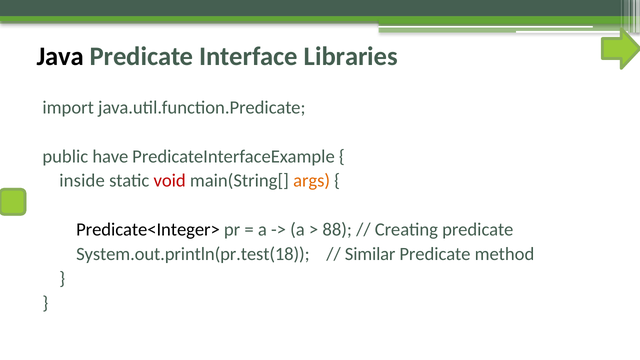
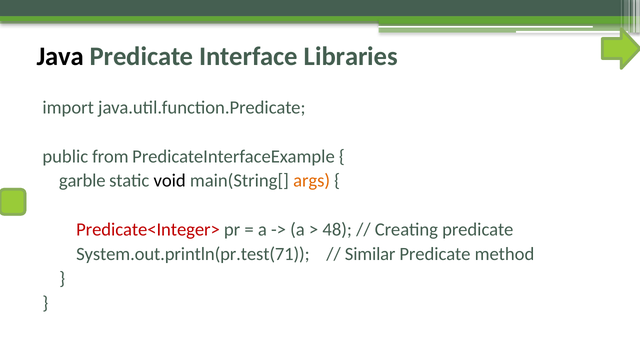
have: have -> from
inside: inside -> garble
void colour: red -> black
Predicate<Integer> colour: black -> red
88: 88 -> 48
System.out.println(pr.test(18: System.out.println(pr.test(18 -> System.out.println(pr.test(71
